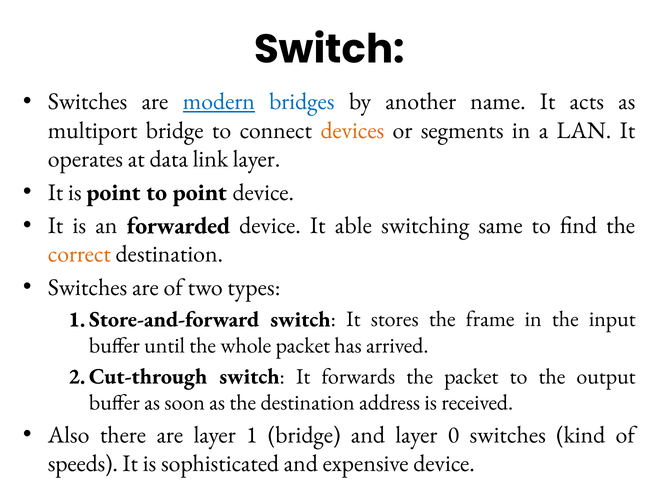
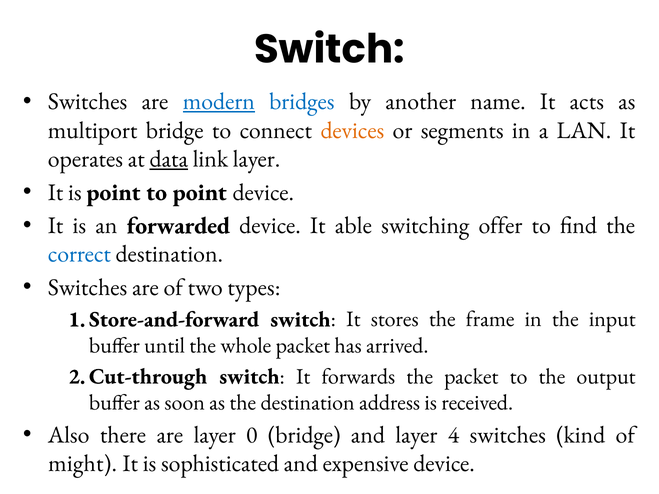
data underline: none -> present
same: same -> offer
correct colour: orange -> blue
1: 1 -> 0
0: 0 -> 4
speeds: speeds -> might
